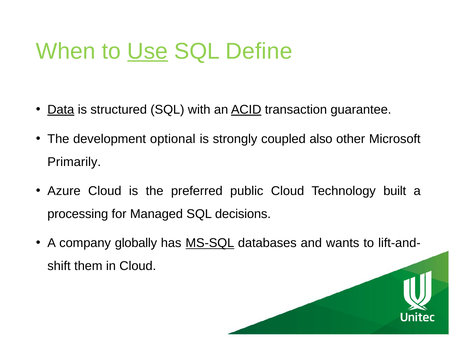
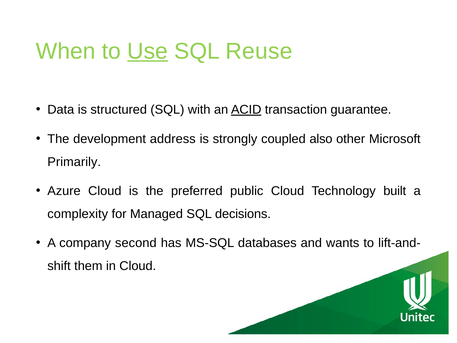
Define: Define -> Reuse
Data underline: present -> none
optional: optional -> address
processing: processing -> complexity
globally: globally -> second
MS-SQL underline: present -> none
